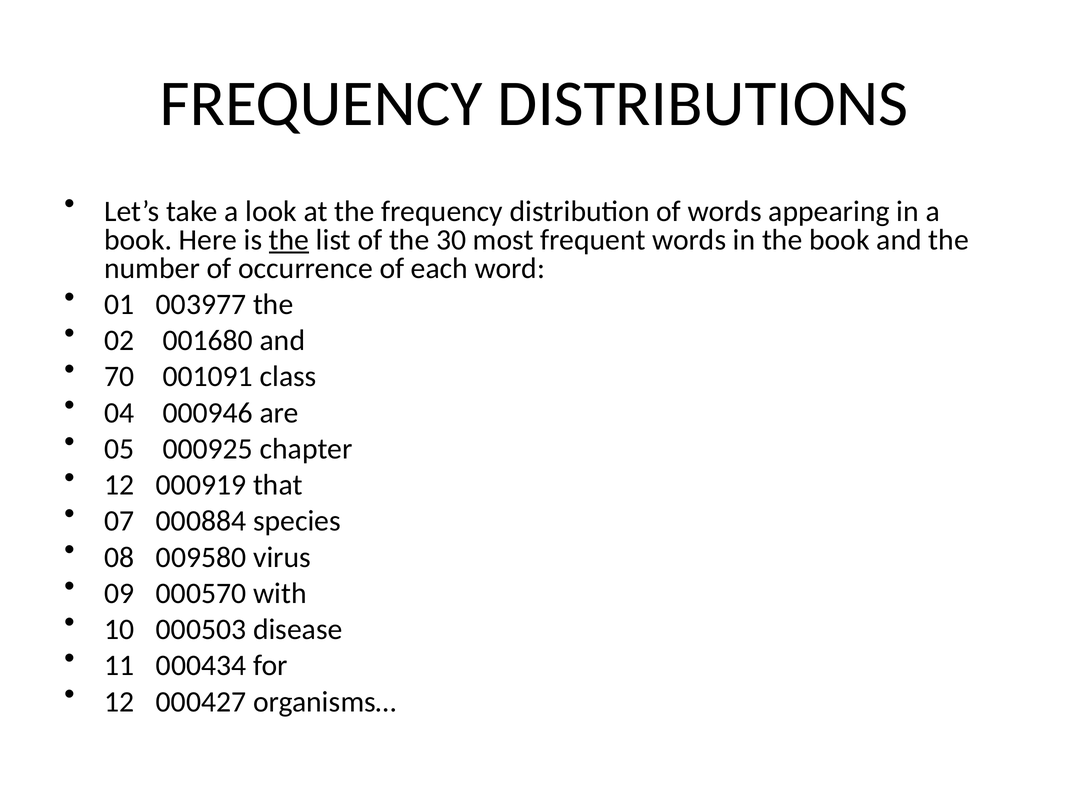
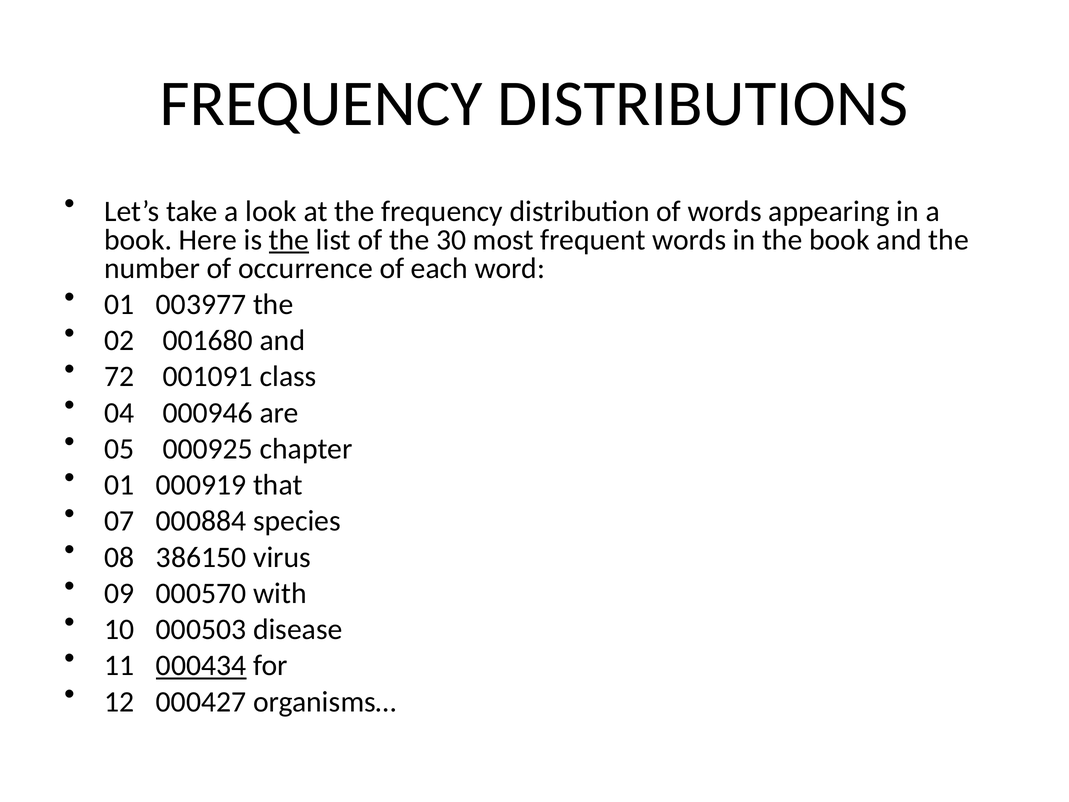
70: 70 -> 72
12 at (119, 485): 12 -> 01
009580: 009580 -> 386150
000434 underline: none -> present
